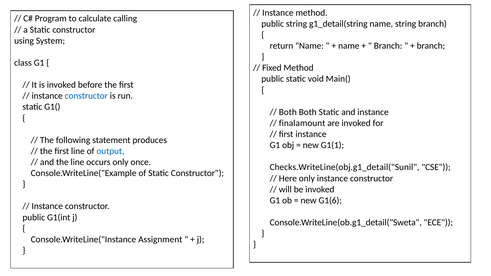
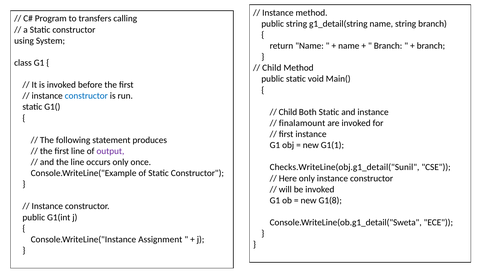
calculate: calculate -> transfers
Fixed at (272, 68): Fixed -> Child
Both at (288, 112): Both -> Child
output colour: blue -> purple
G1(6: G1(6 -> G1(8
